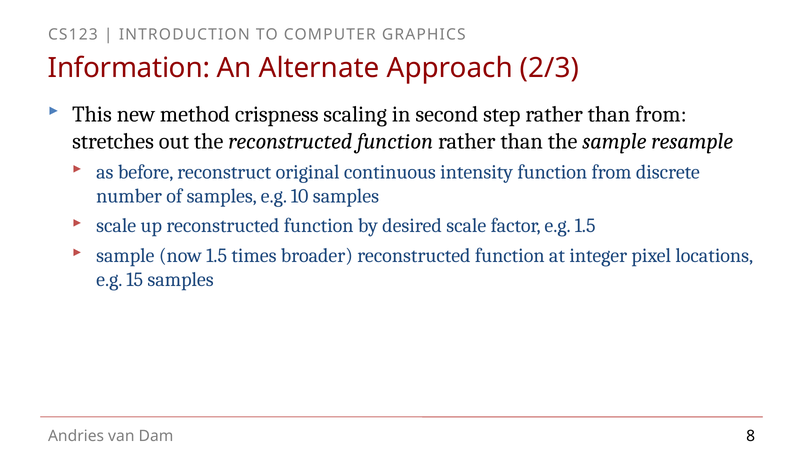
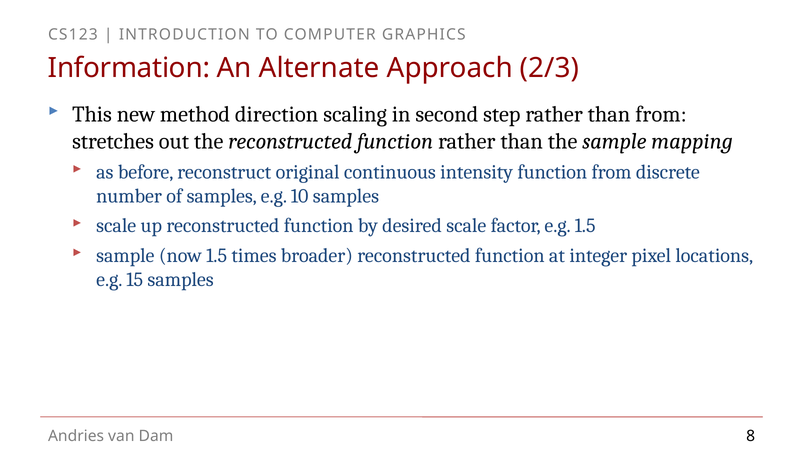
crispness: crispness -> direction
resample: resample -> mapping
